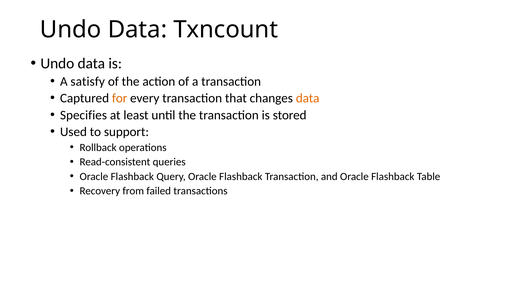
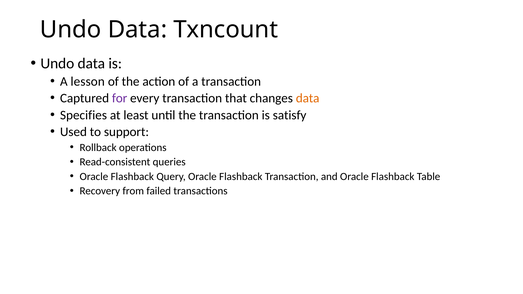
satisfy: satisfy -> lesson
for colour: orange -> purple
stored: stored -> satisfy
